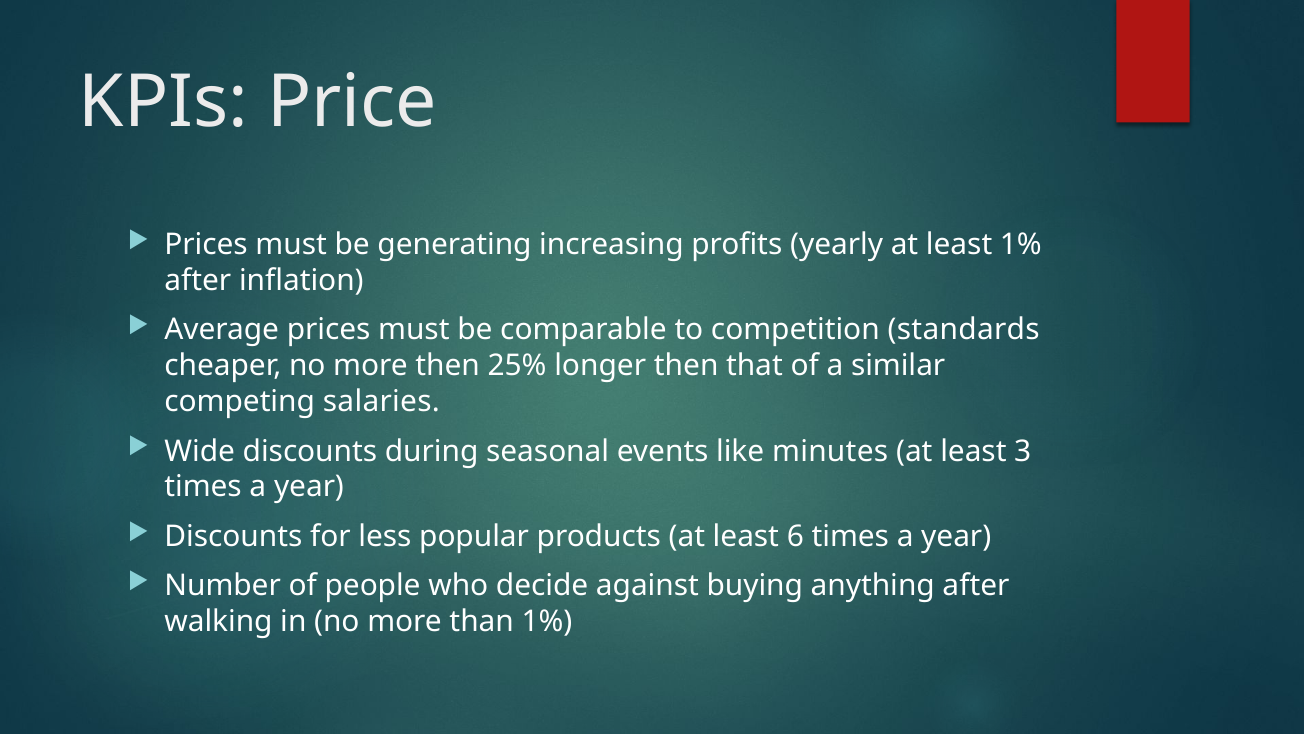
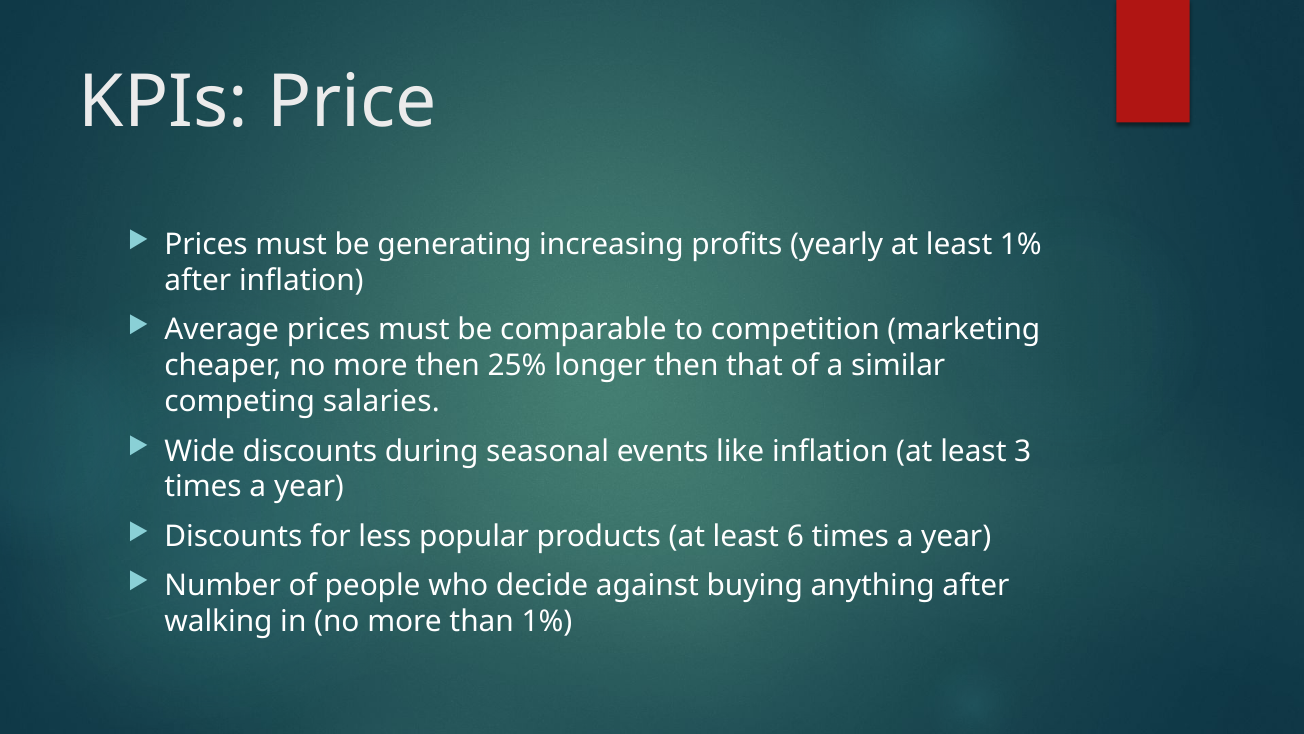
standards: standards -> marketing
like minutes: minutes -> inflation
